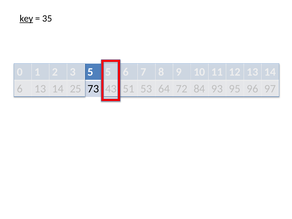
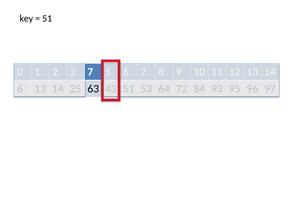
key underline: present -> none
35 at (47, 19): 35 -> 51
5 at (90, 72): 5 -> 7
73: 73 -> 63
